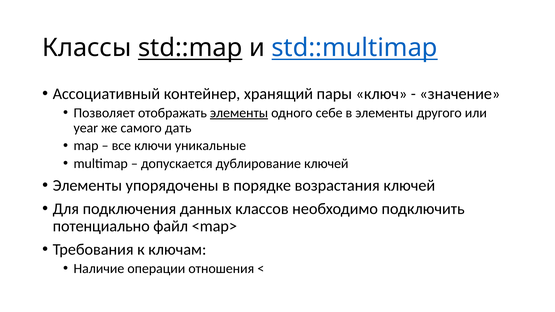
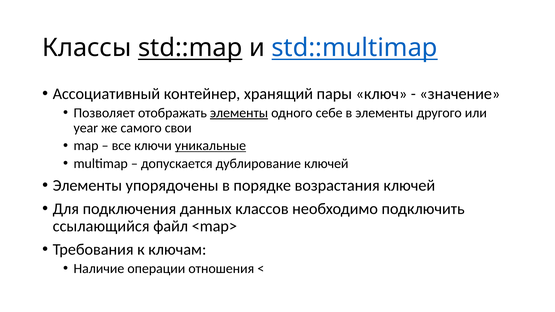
дать: дать -> свои
уникальные underline: none -> present
потенциально: потенциально -> ссылающийся
